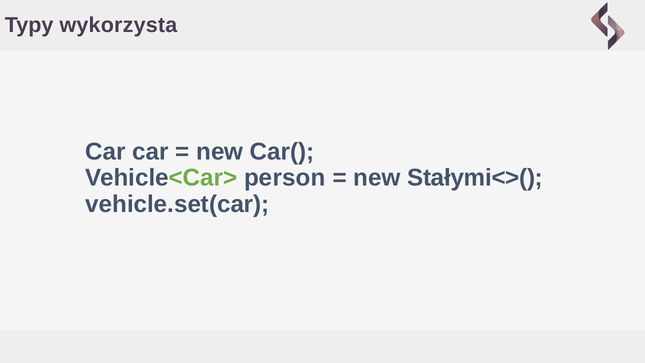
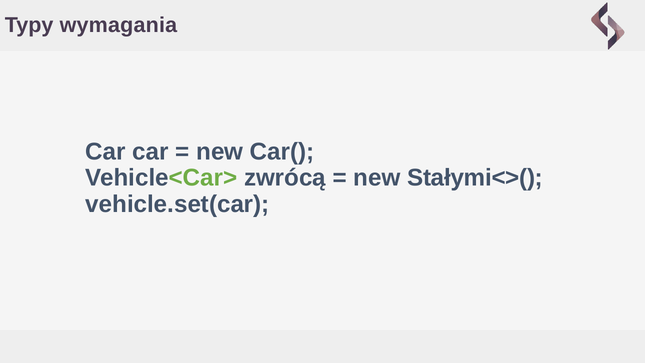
wykorzysta: wykorzysta -> wymagania
person: person -> zwrócą
